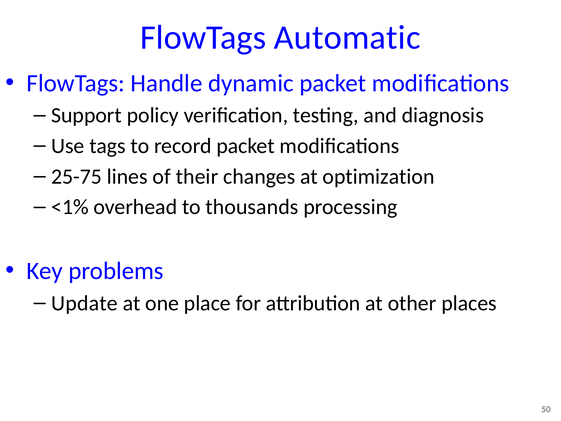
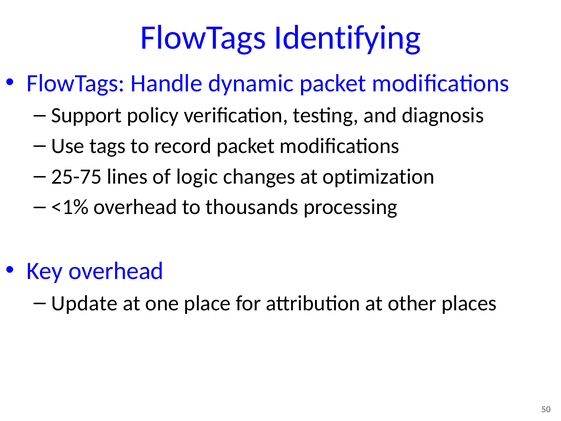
Automatic: Automatic -> Identifying
their: their -> logic
Key problems: problems -> overhead
